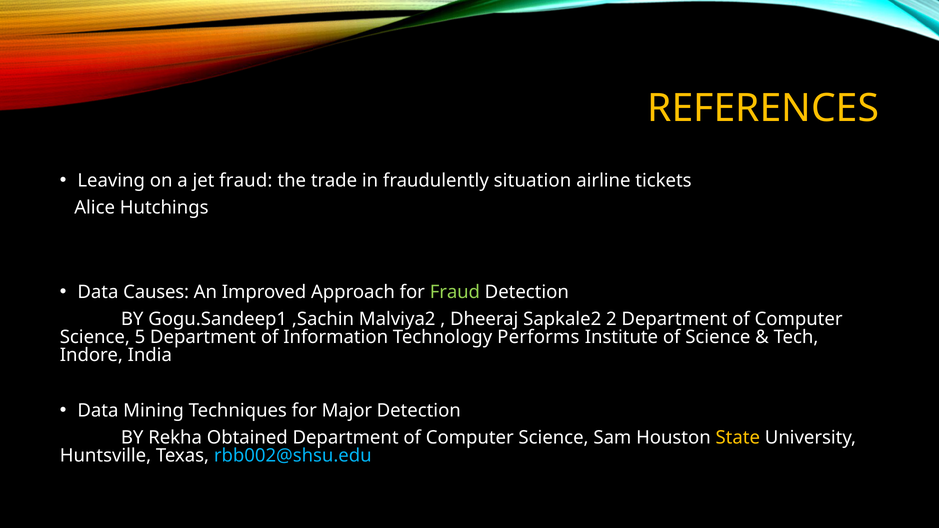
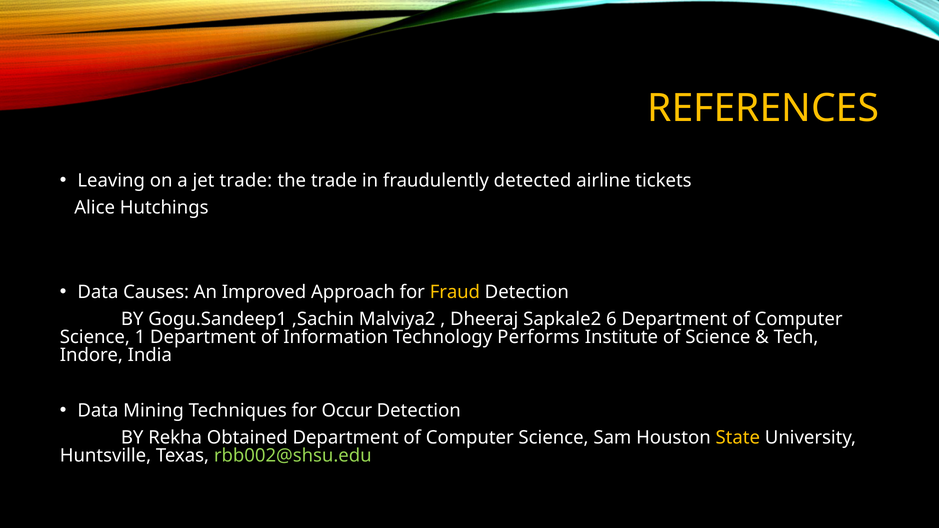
jet fraud: fraud -> trade
situation: situation -> detected
Fraud at (455, 292) colour: light green -> yellow
2: 2 -> 6
5: 5 -> 1
Major: Major -> Occur
rbb002@shsu.edu colour: light blue -> light green
